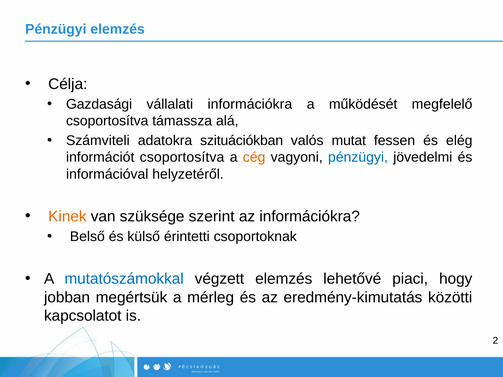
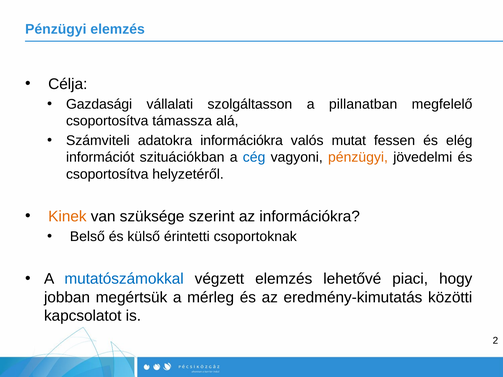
vállalati információkra: információkra -> szolgáltasson
működését: működését -> pillanatban
adatokra szituációkban: szituációkban -> információkra
információt csoportosítva: csoportosítva -> szituációkban
cég colour: orange -> blue
pénzügyi at (358, 157) colour: blue -> orange
információval at (107, 174): információval -> csoportosítva
